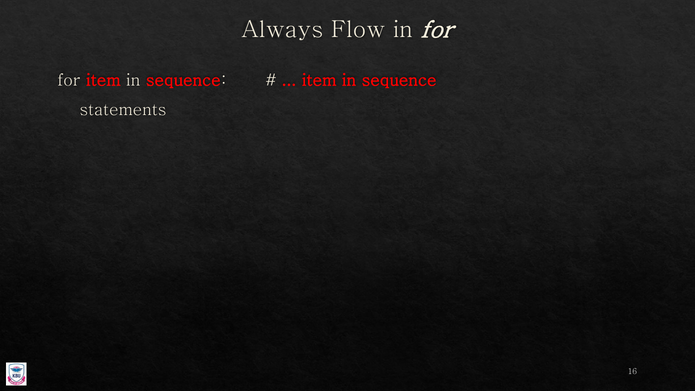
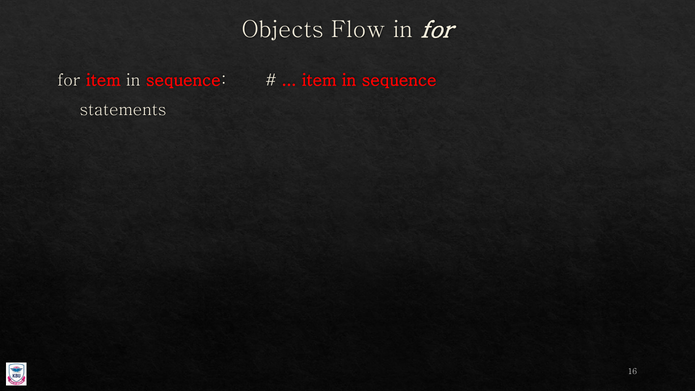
Always: Always -> Objects
